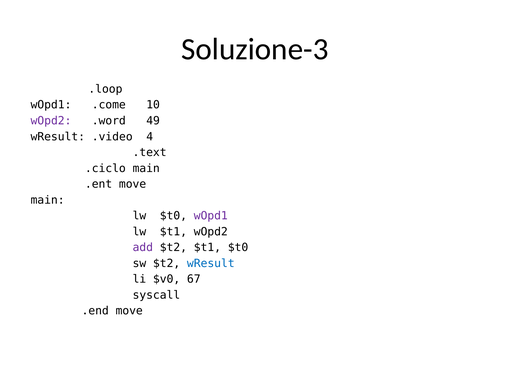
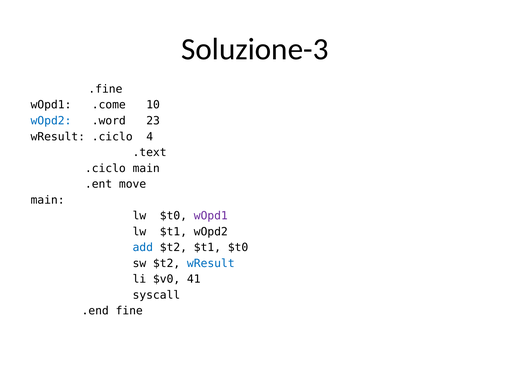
.loop: .loop -> .fine
wOpd2 at (51, 121) colour: purple -> blue
49: 49 -> 23
wResult .video: .video -> .ciclo
add colour: purple -> blue
67: 67 -> 41
.end move: move -> fine
